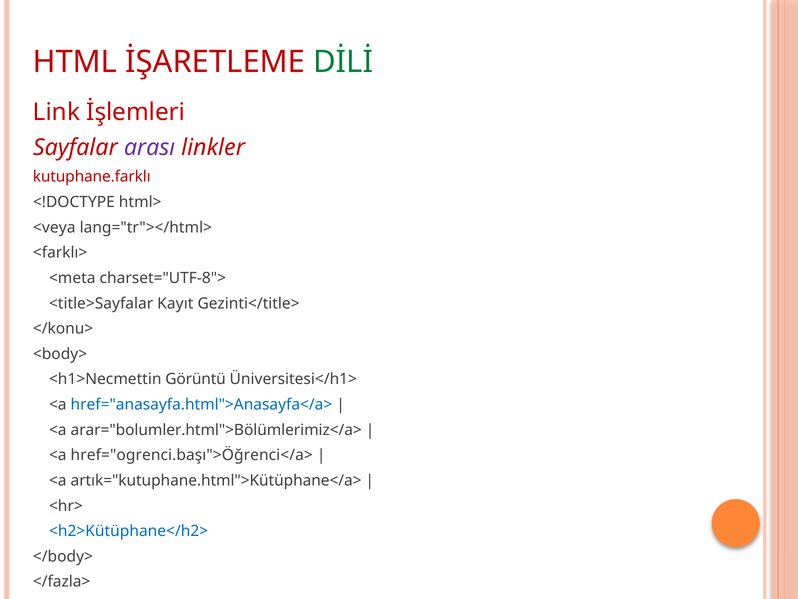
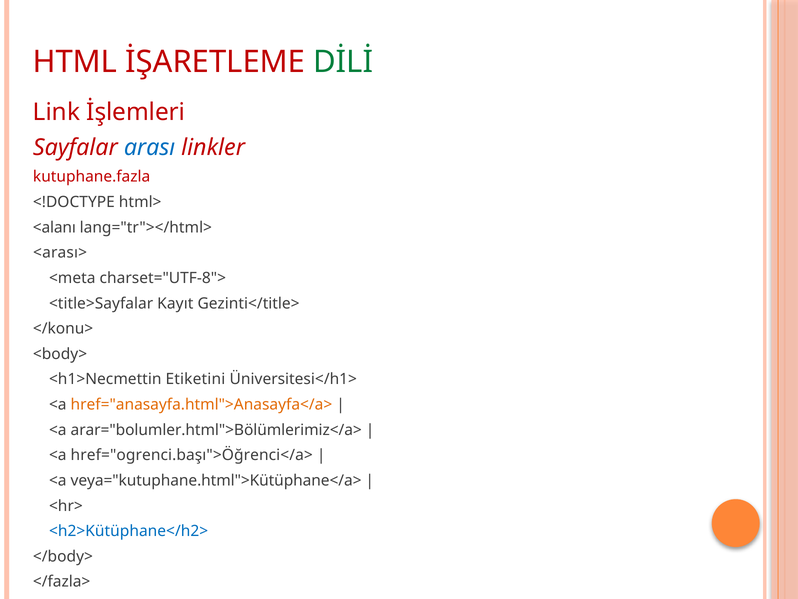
arası colour: purple -> blue
kutuphane.farklı: kutuphane.farklı -> kutuphane.fazla
<veya: <veya -> <alanı
<farklı>: <farklı> -> <arası>
Görüntü: Görüntü -> Etiketini
href="anasayfa.html">Anasayfa</a> colour: blue -> orange
artık="kutuphane.html">Kütüphane</a>: artık="kutuphane.html">Kütüphane</a> -> veya="kutuphane.html">Kütüphane</a>
